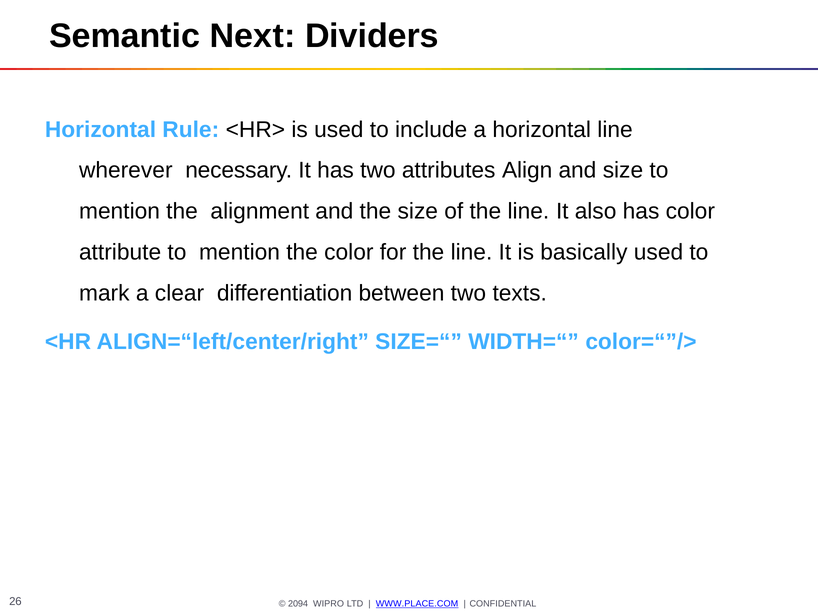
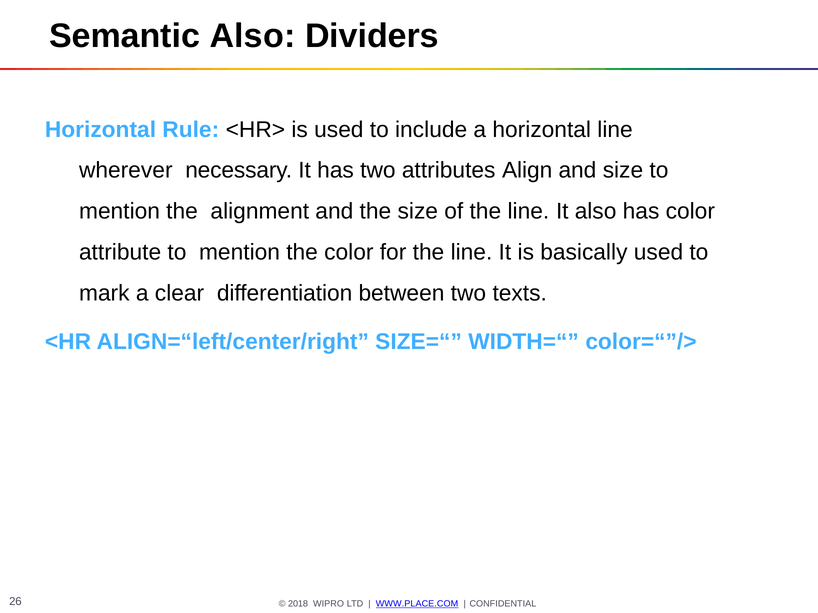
Semantic Next: Next -> Also
2094: 2094 -> 2018
